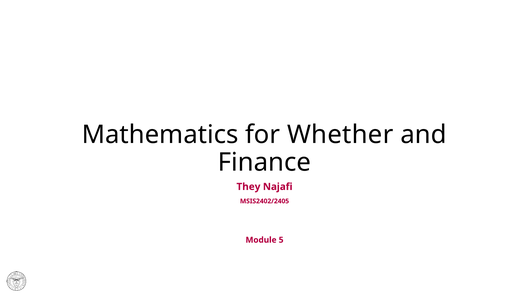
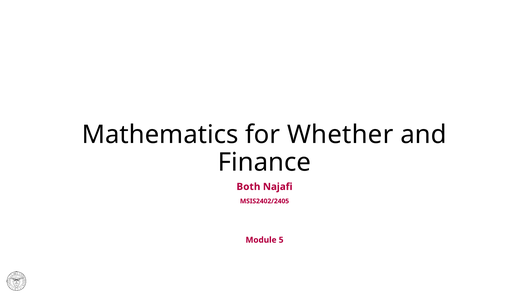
They: They -> Both
